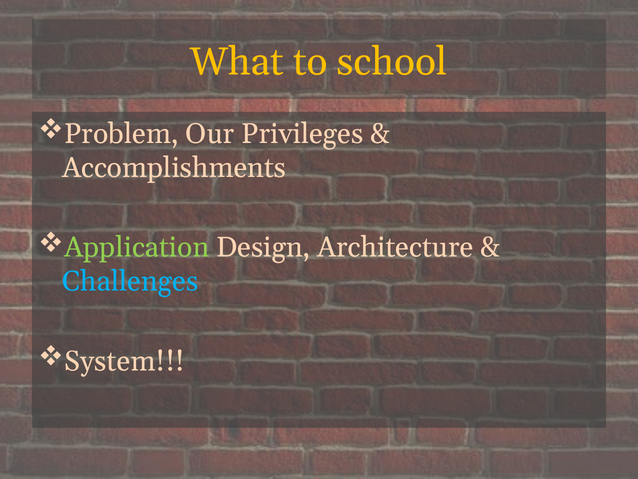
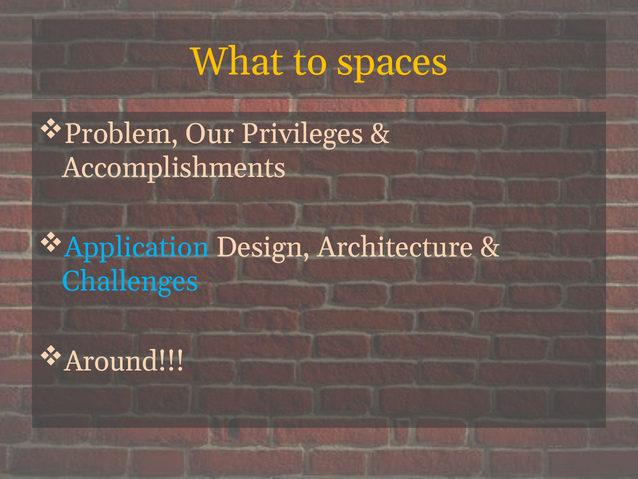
school: school -> spaces
Application colour: light green -> light blue
System: System -> Around
